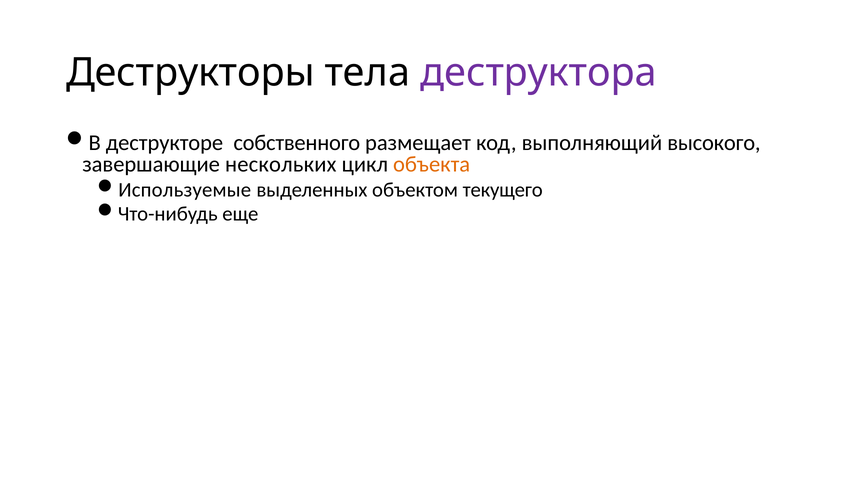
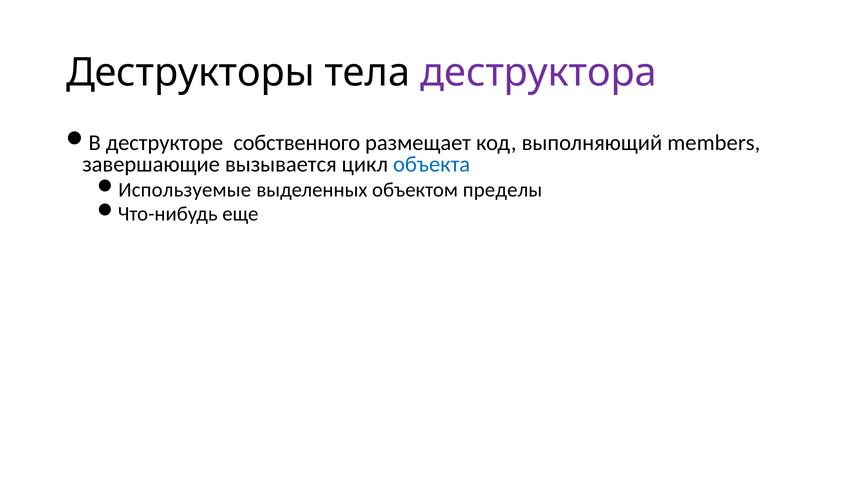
высокого: высокого -> members
нескольких: нескольких -> вызывается
объекта colour: orange -> blue
текущего: текущего -> пределы
